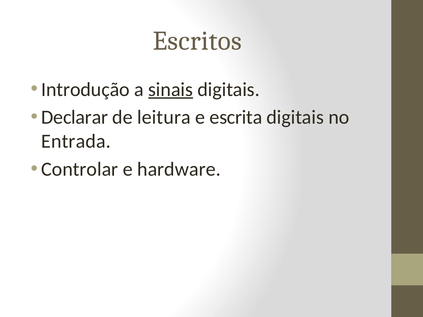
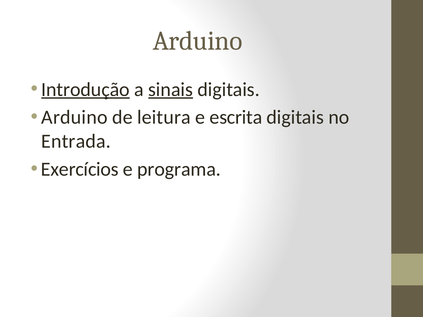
Escritos at (197, 41): Escritos -> Arduino
Introdução underline: none -> present
Declarar at (75, 117): Declarar -> Arduino
Controlar: Controlar -> Exercícios
hardware: hardware -> programa
